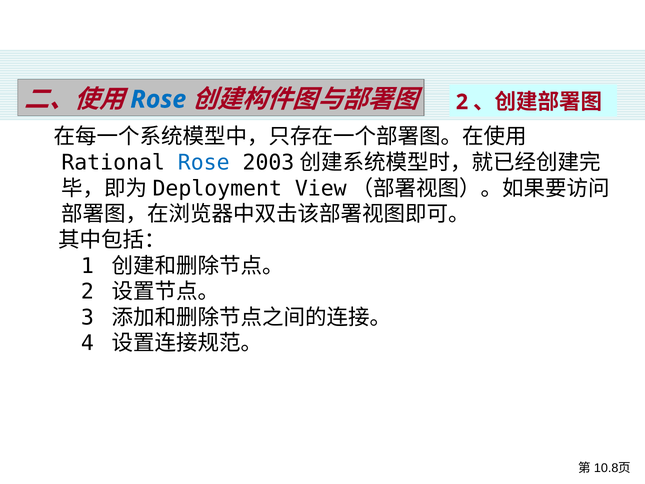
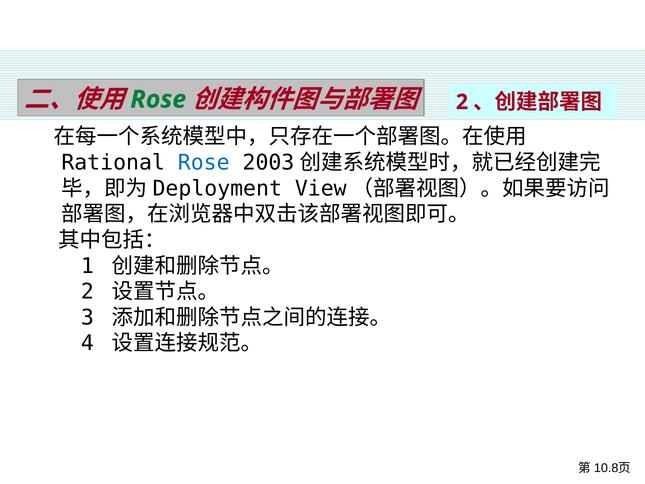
Rose at (158, 99) colour: blue -> green
